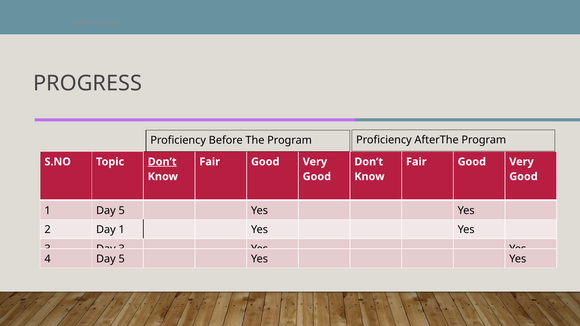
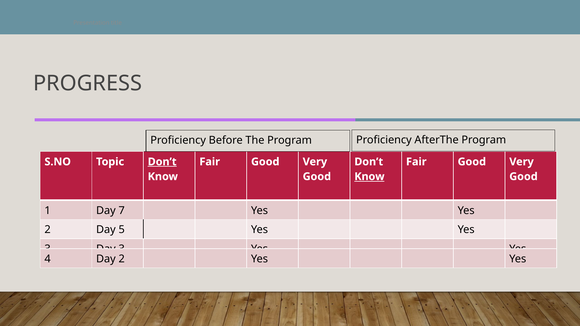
Know at (369, 177) underline: none -> present
1 Day 5: 5 -> 7
Day 1: 1 -> 5
4 Day 5: 5 -> 2
